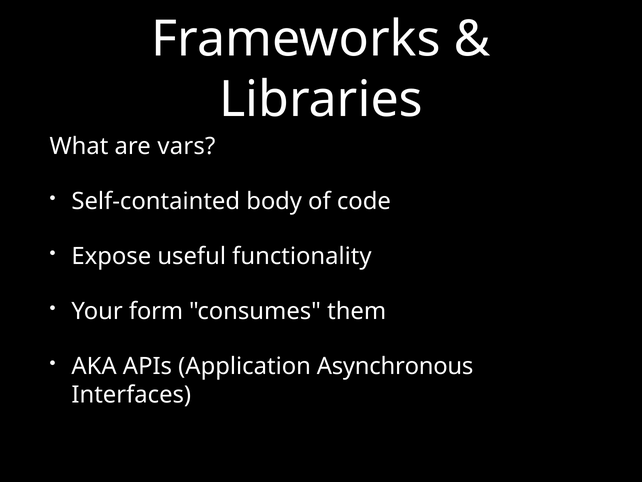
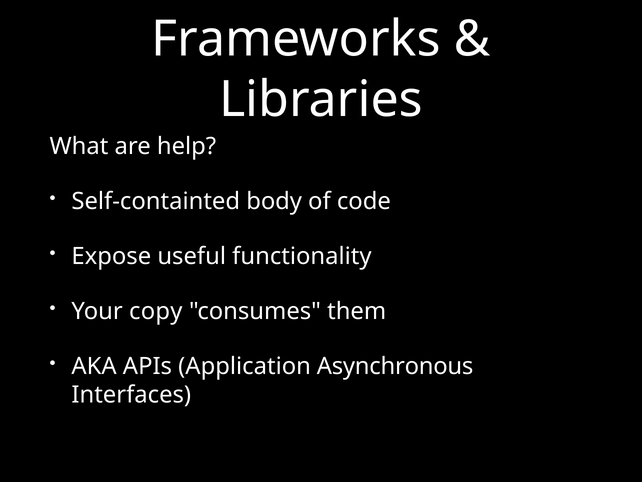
vars: vars -> help
form: form -> copy
